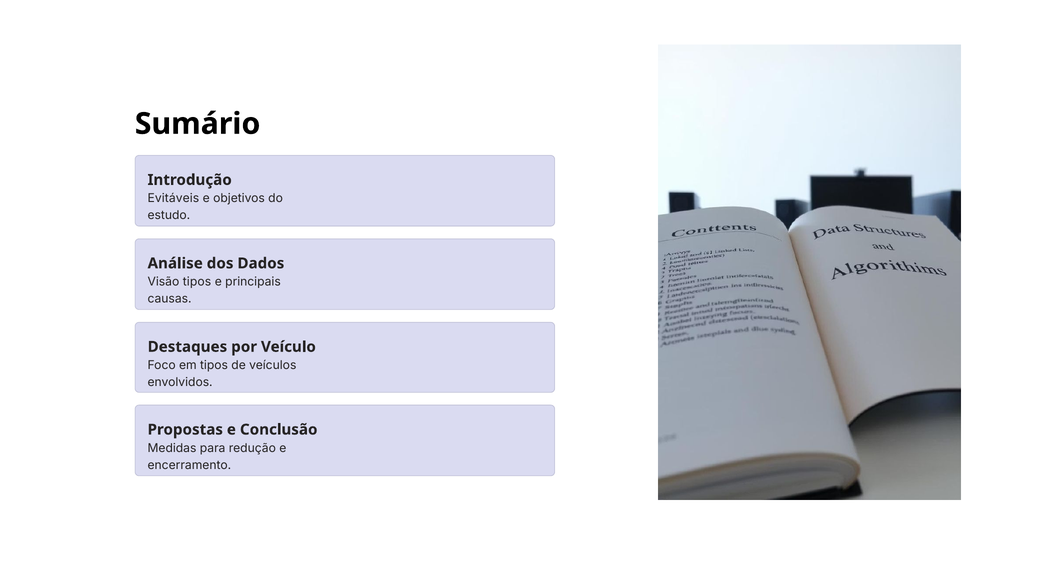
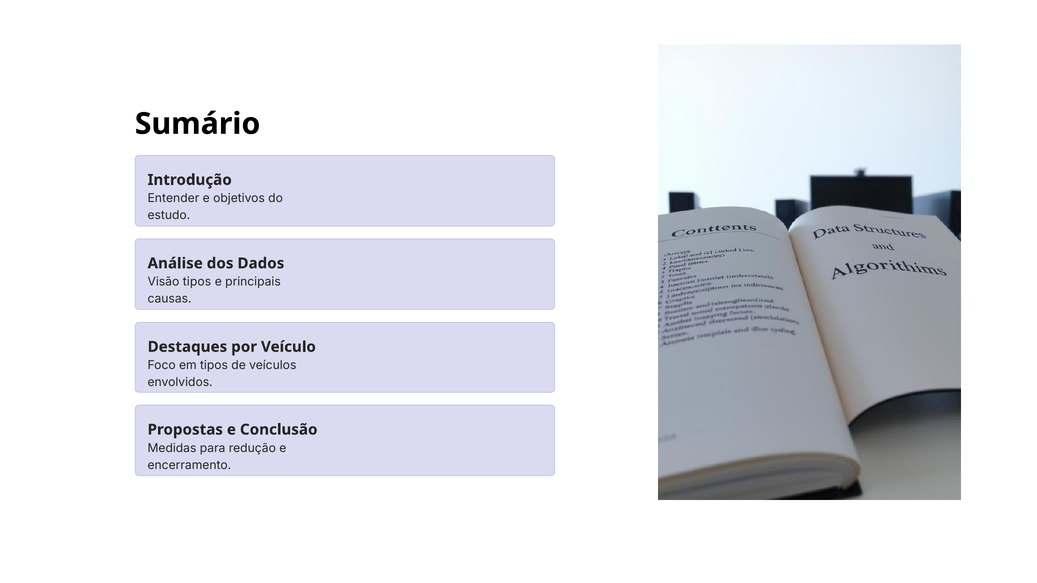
Evitáveis: Evitáveis -> Entender
